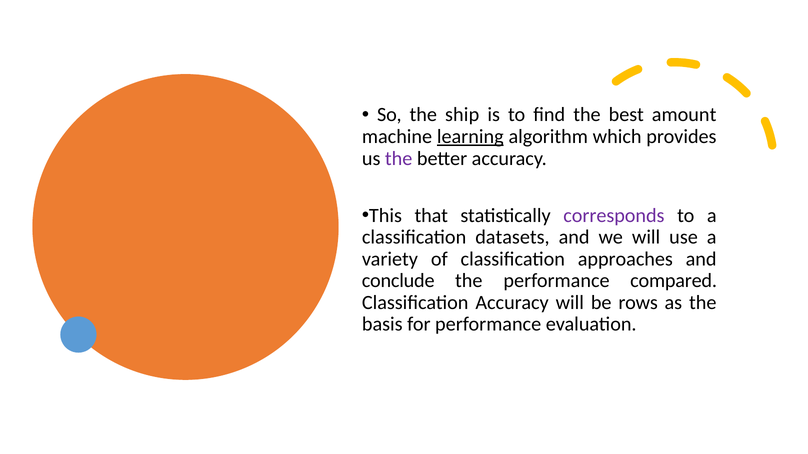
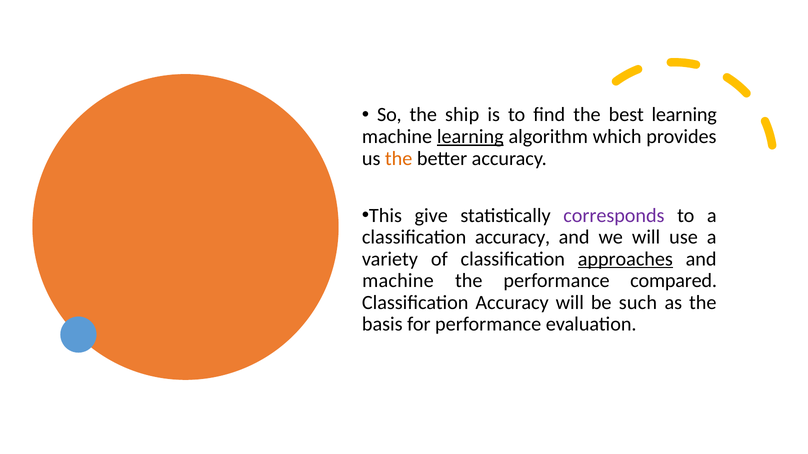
best amount: amount -> learning
the at (399, 159) colour: purple -> orange
that: that -> give
datasets at (512, 237): datasets -> accuracy
approaches underline: none -> present
conclude at (398, 281): conclude -> machine
rows: rows -> such
